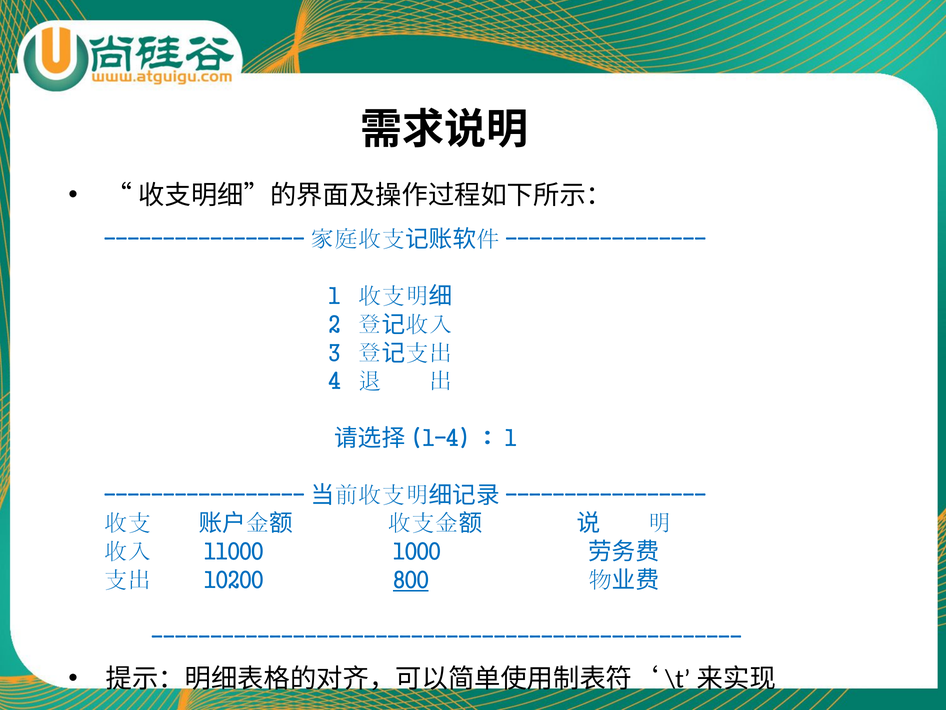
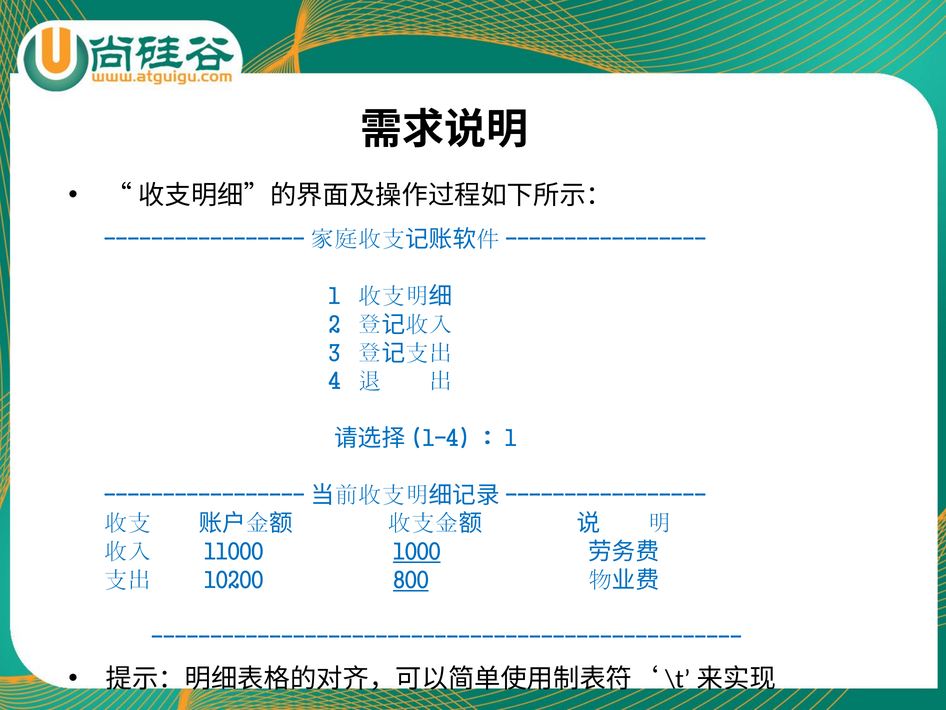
1000 underline: none -> present
